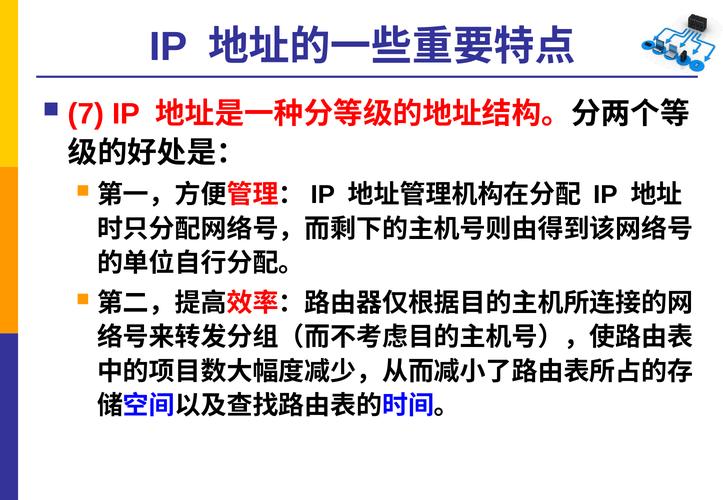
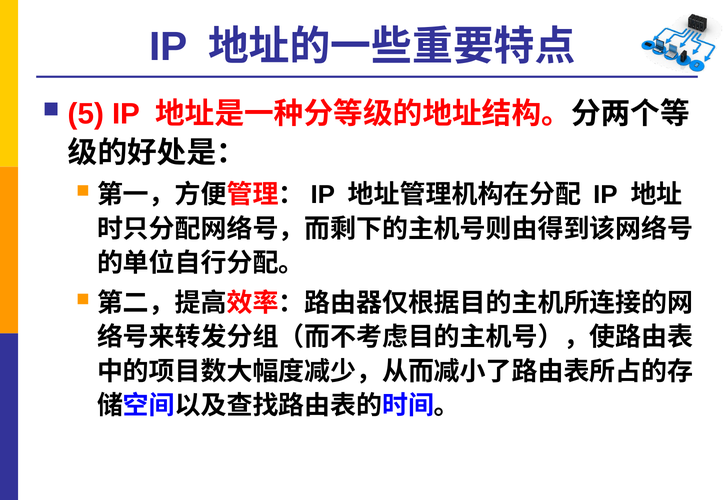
7: 7 -> 5
